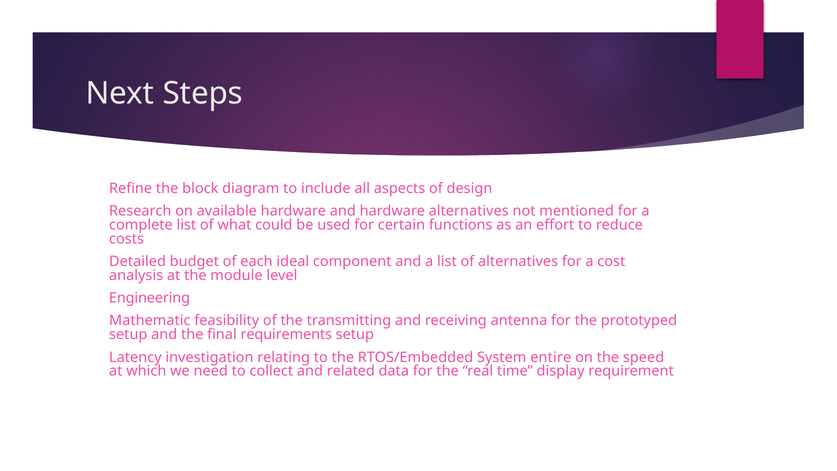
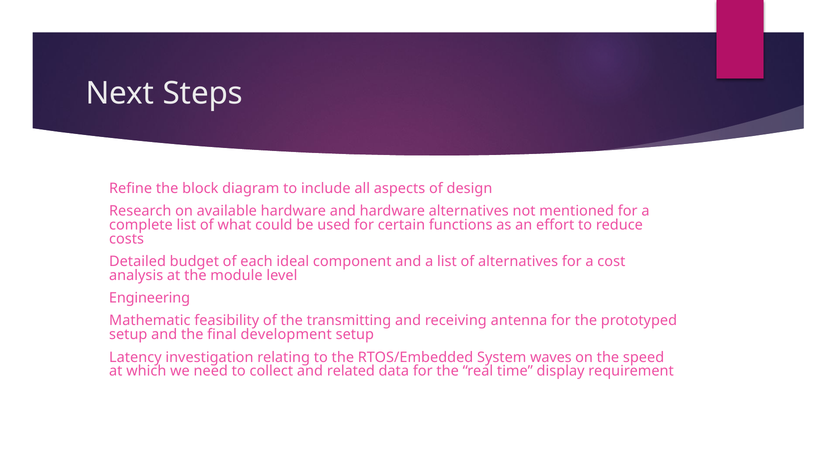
requirements: requirements -> development
entire: entire -> waves
